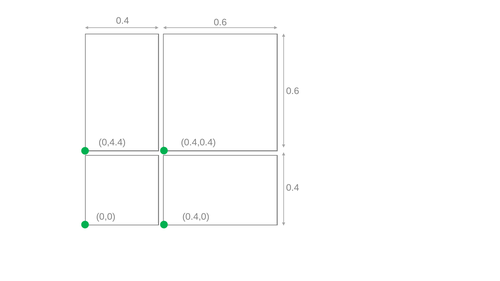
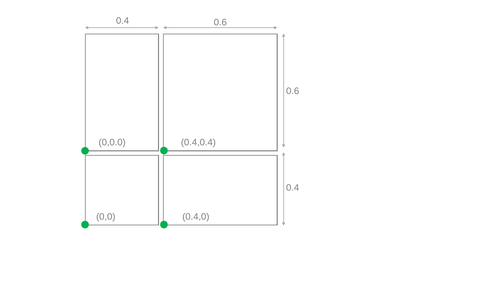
0,4.4: 0,4.4 -> 0,0.0
